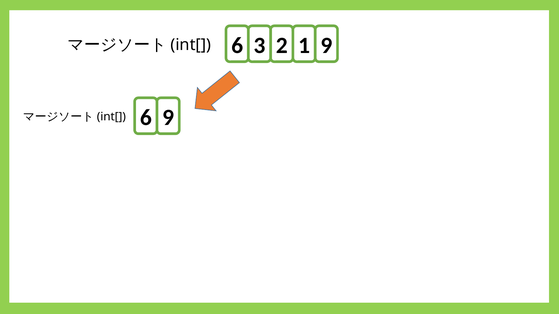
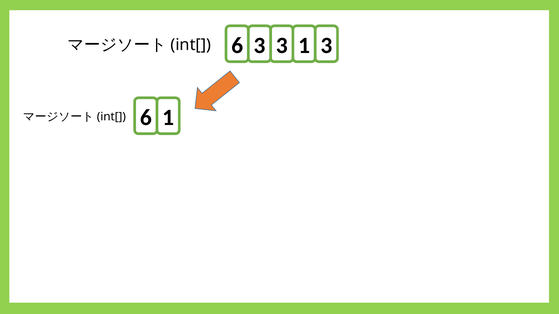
3 2: 2 -> 3
1 9: 9 -> 3
6 9: 9 -> 1
